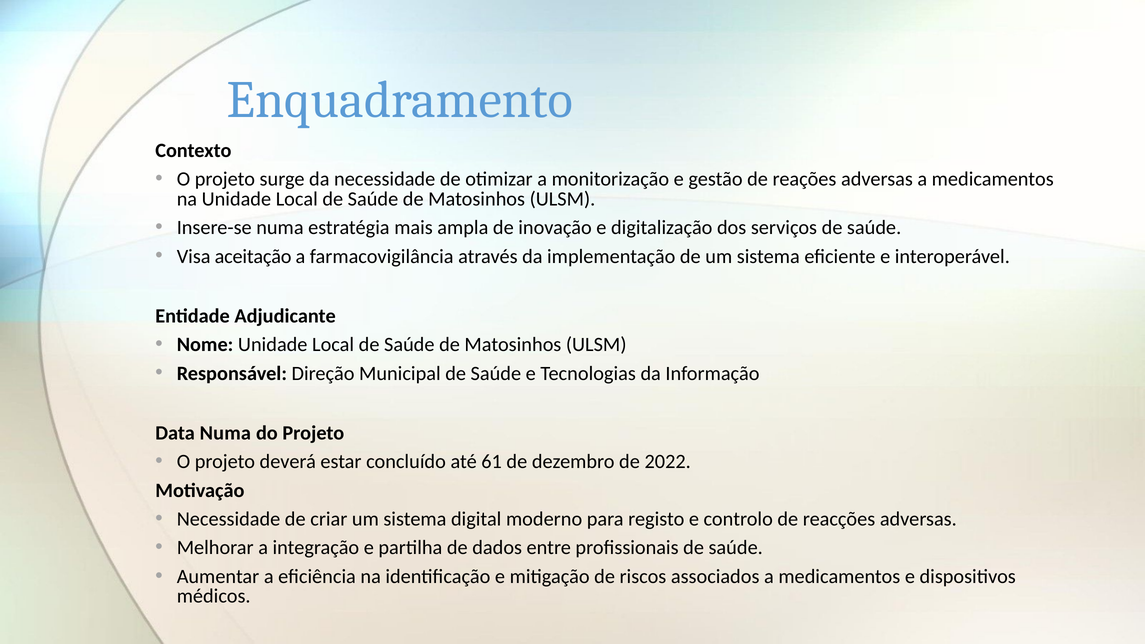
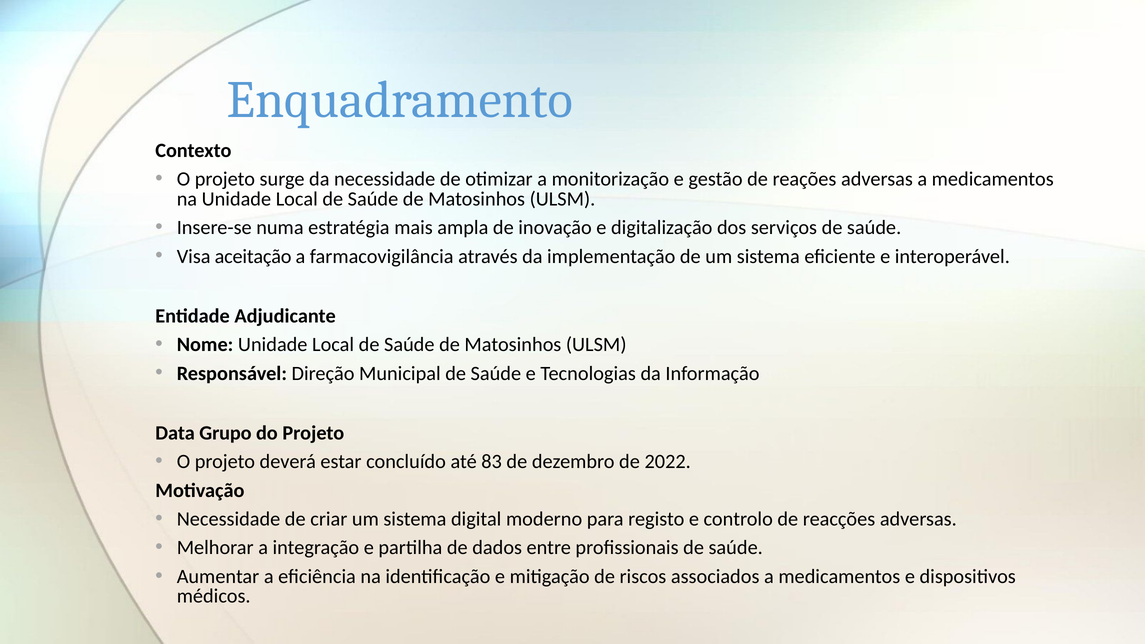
Data Numa: Numa -> Grupo
61: 61 -> 83
